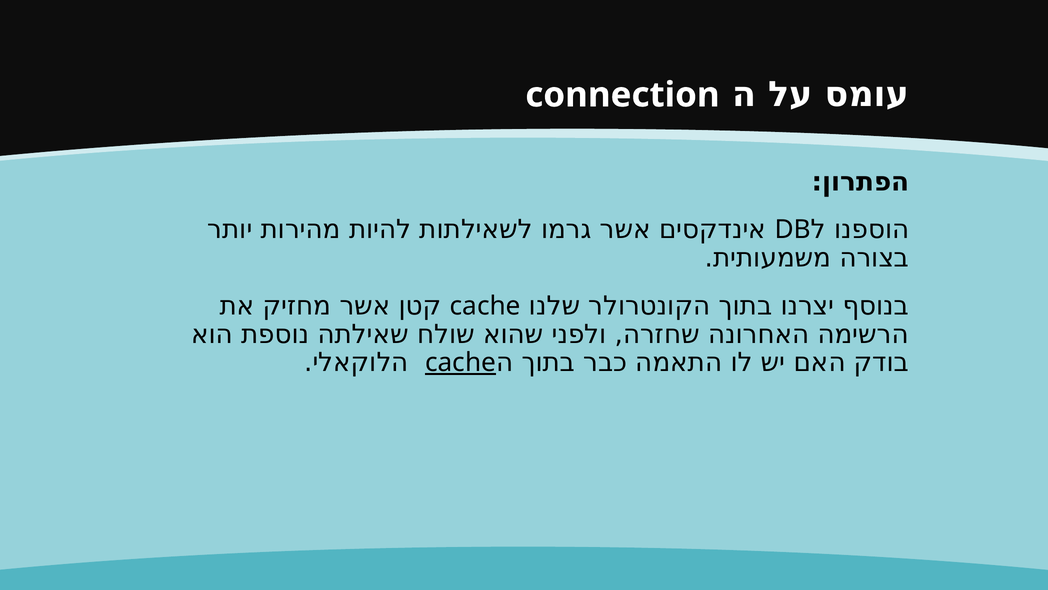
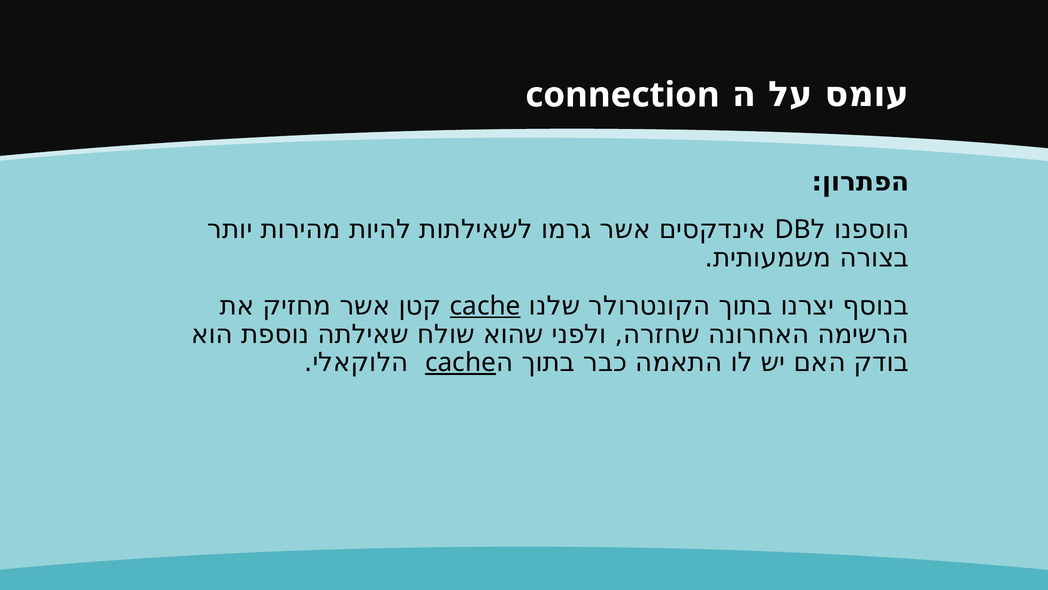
cache at (485, 306) underline: none -> present
